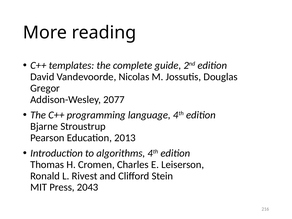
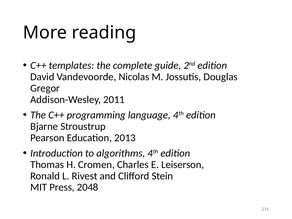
2077: 2077 -> 2011
2043: 2043 -> 2048
